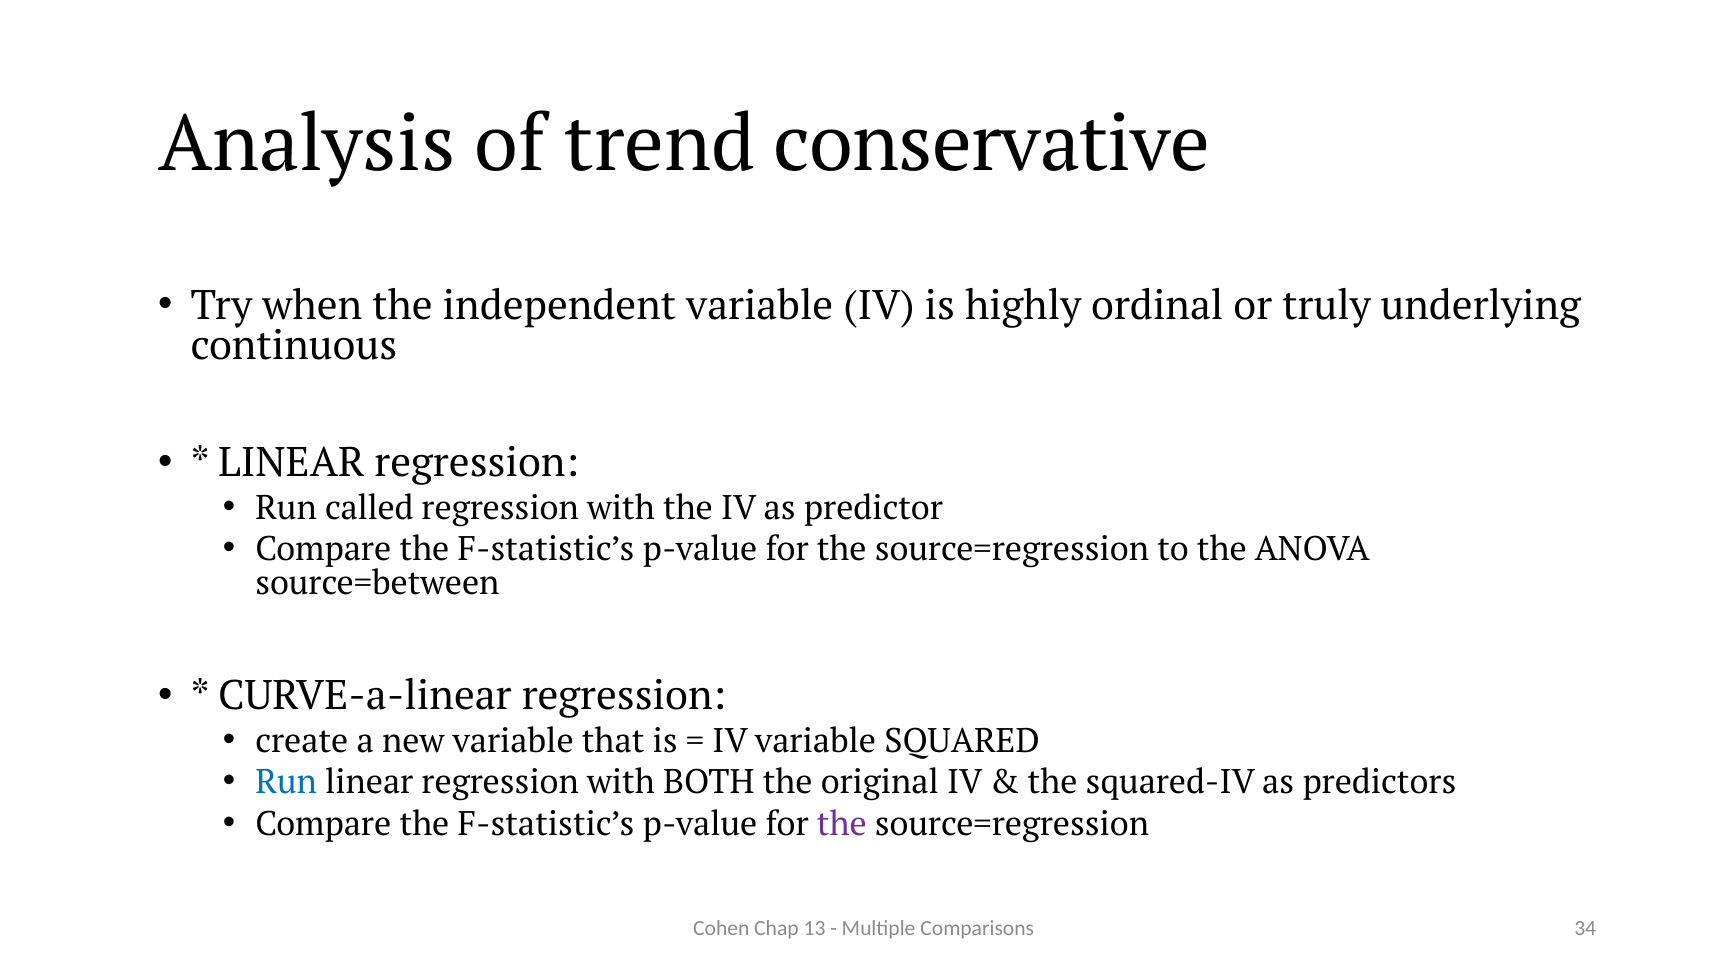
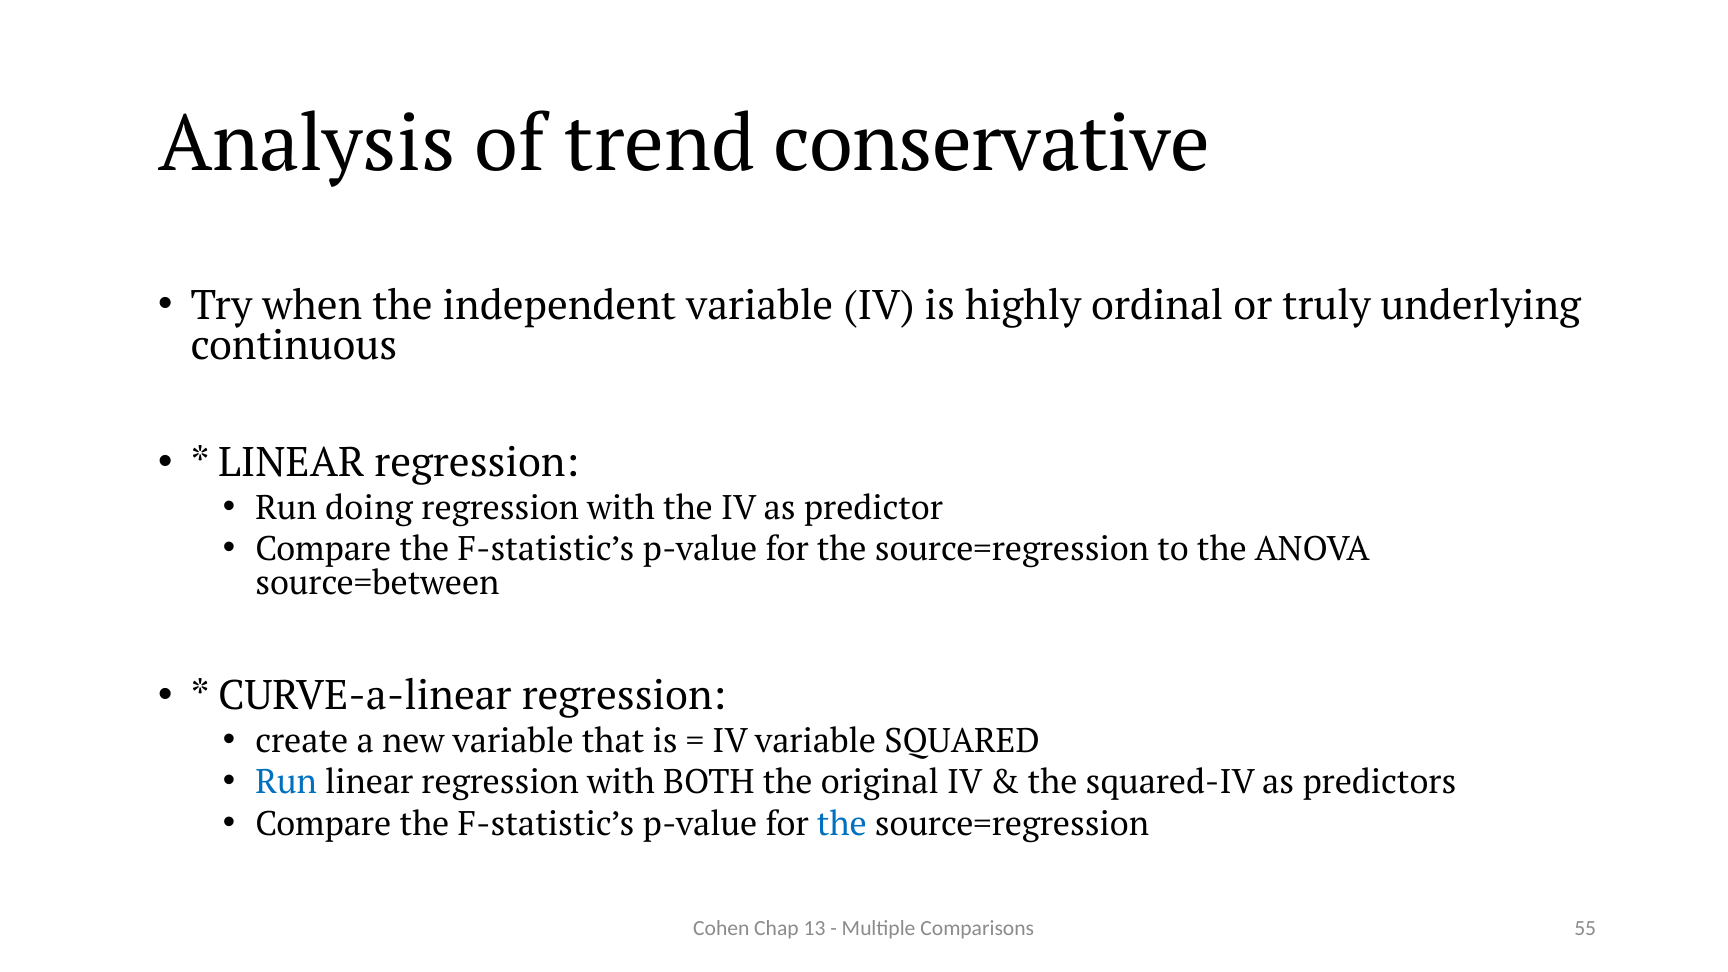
called: called -> doing
the at (842, 824) colour: purple -> blue
34: 34 -> 55
